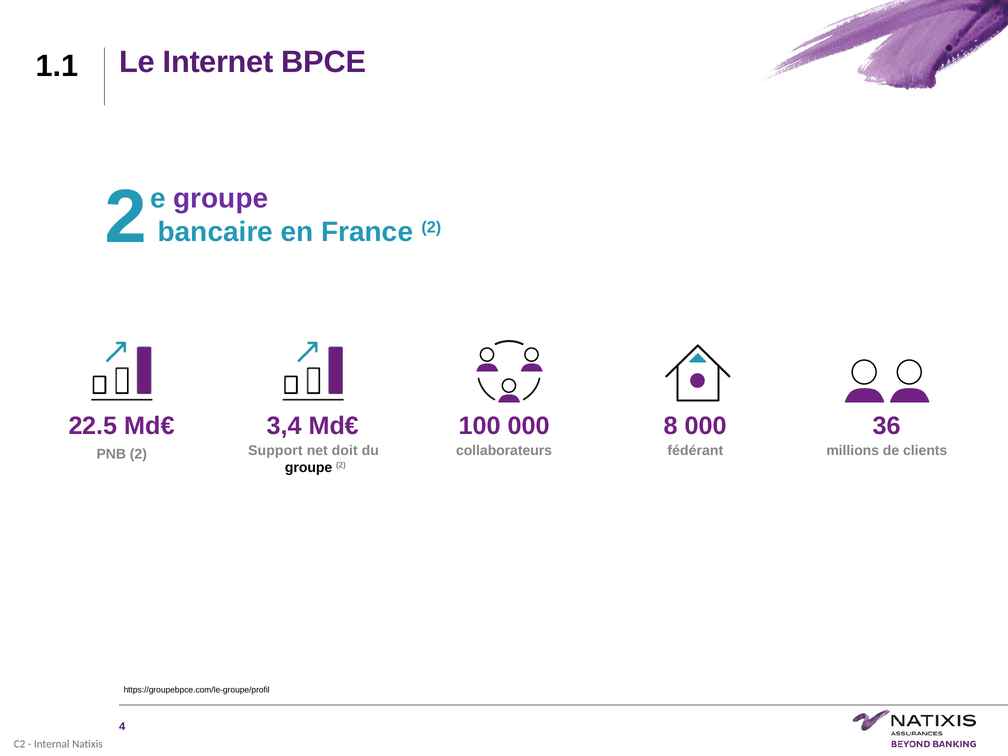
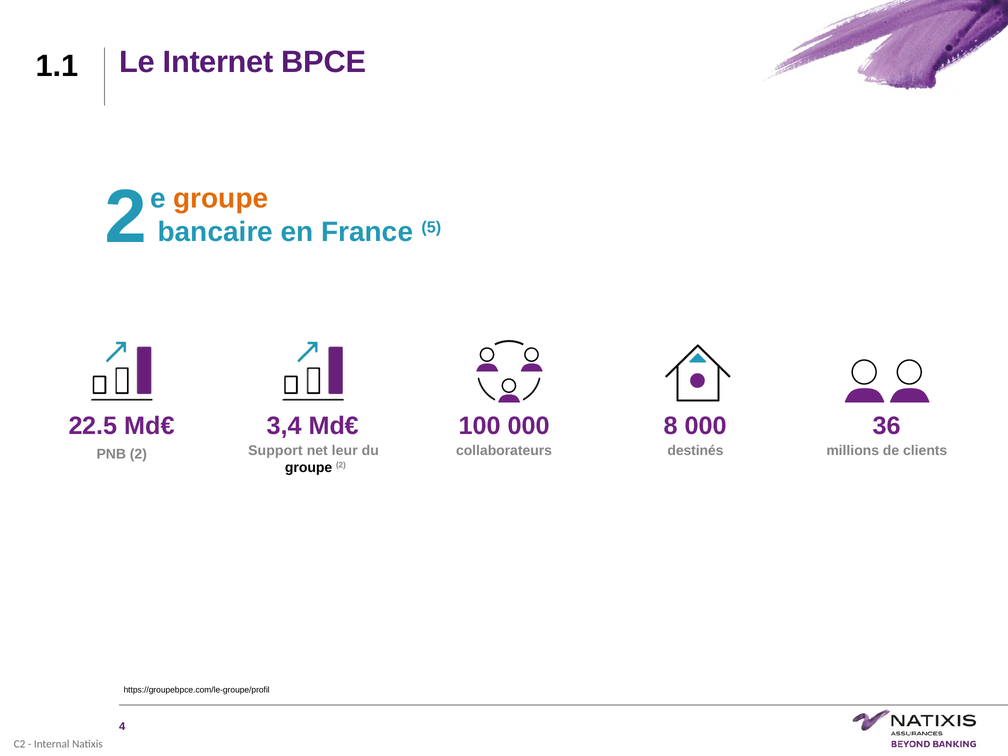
groupe at (221, 198) colour: purple -> orange
France 2: 2 -> 5
doit: doit -> leur
fédérant: fédérant -> destinés
